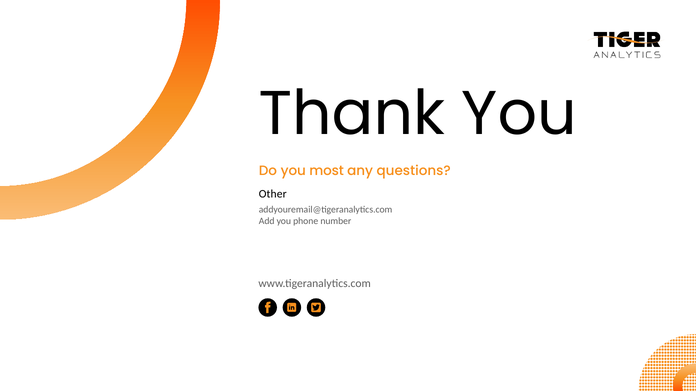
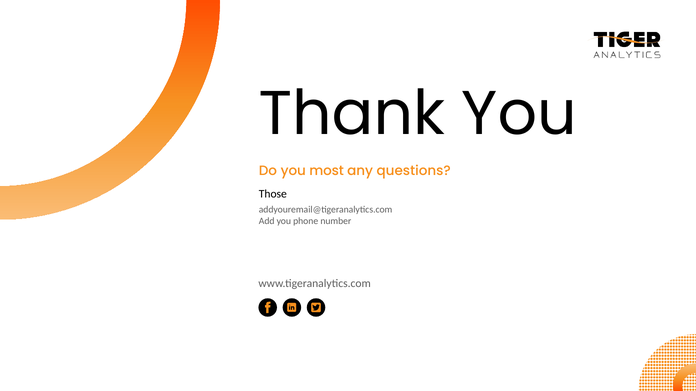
Other: Other -> Those
